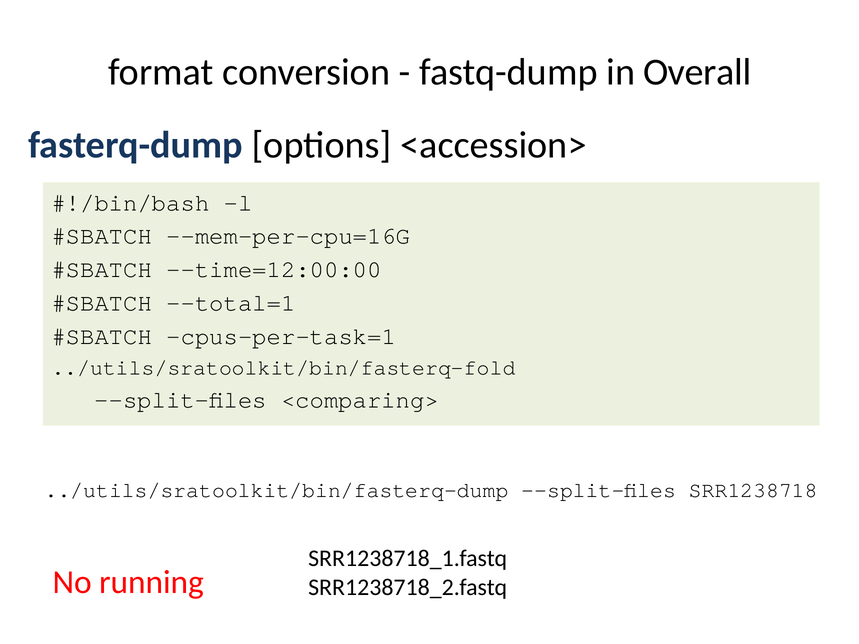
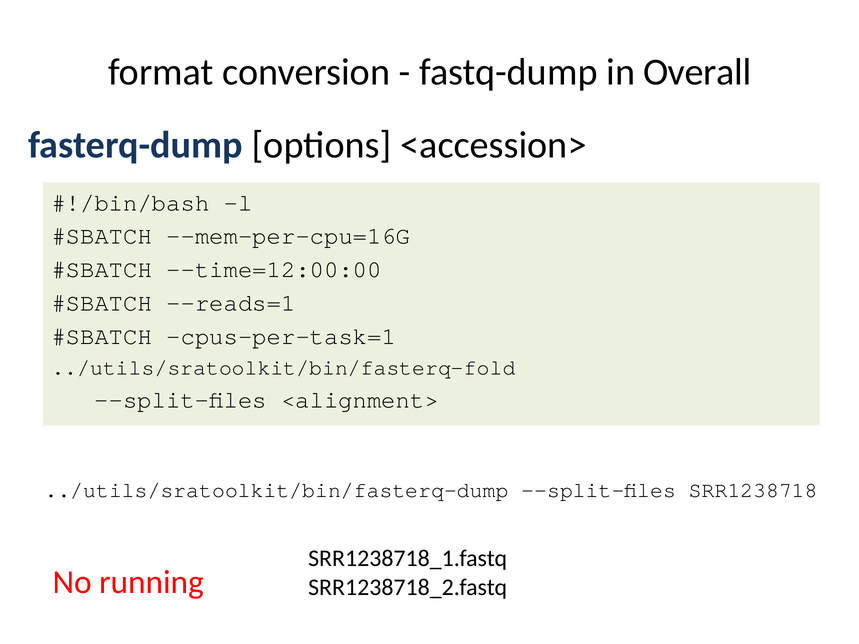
--total=1: --total=1 -> --reads=1
<comparing>: <comparing> -> <alignment>
